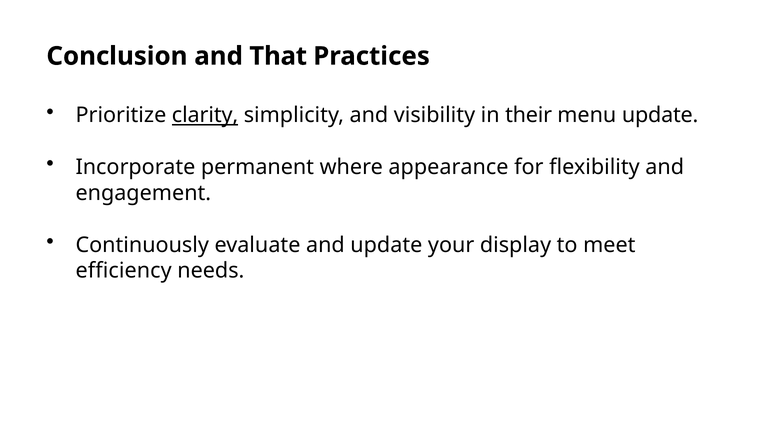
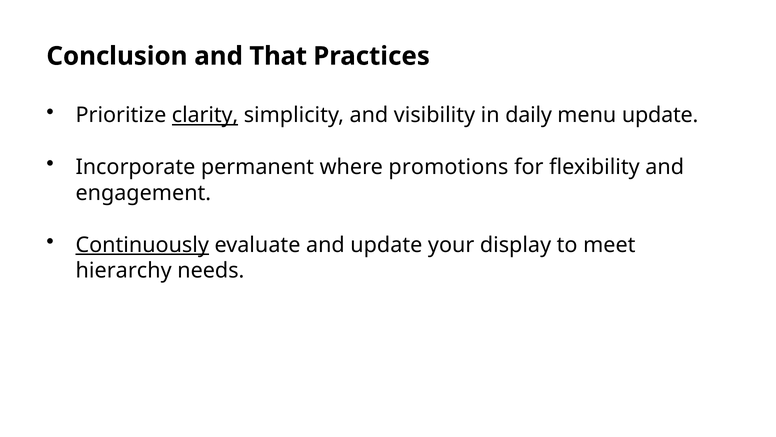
their: their -> daily
appearance: appearance -> promotions
Continuously underline: none -> present
efficiency: efficiency -> hierarchy
